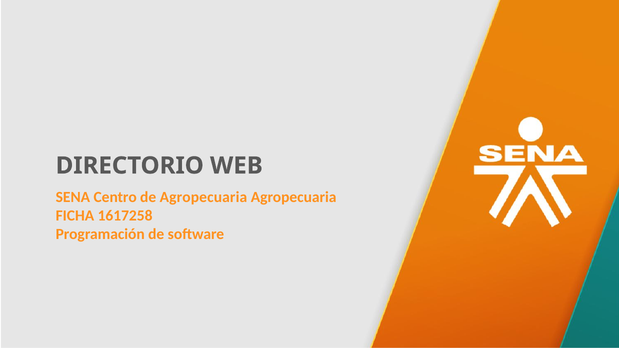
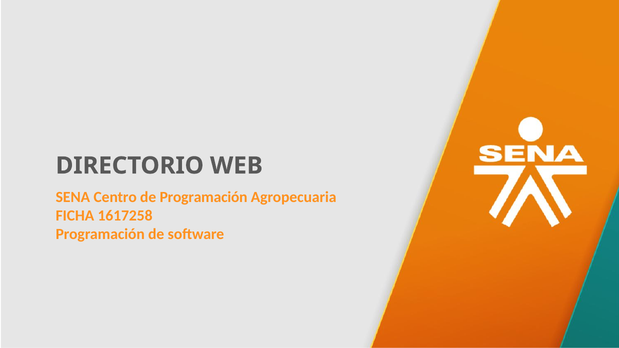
de Agropecuaria: Agropecuaria -> Programación
